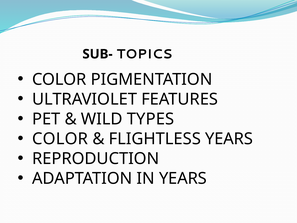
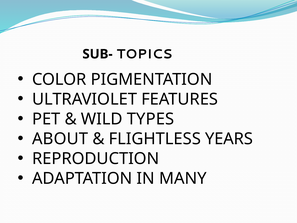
COLOR at (60, 139): COLOR -> ABOUT
IN YEARS: YEARS -> MANY
